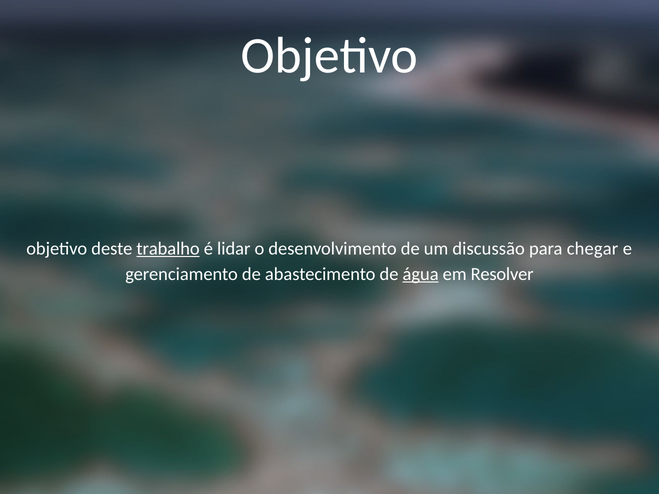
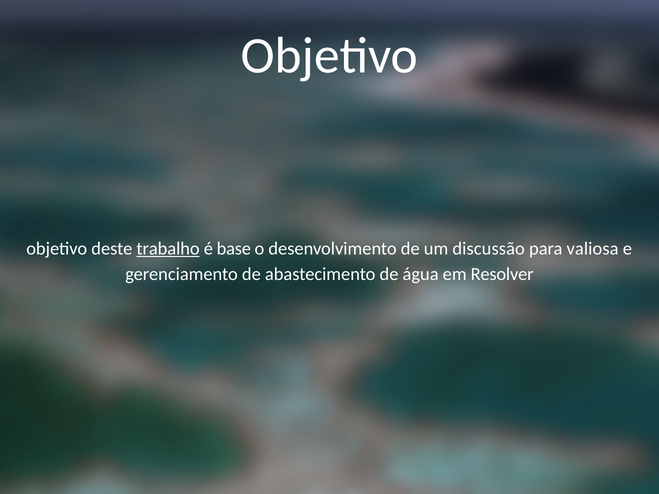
lidar: lidar -> base
chegar: chegar -> valiosa
água underline: present -> none
